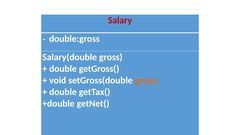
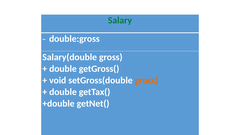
Salary colour: red -> green
